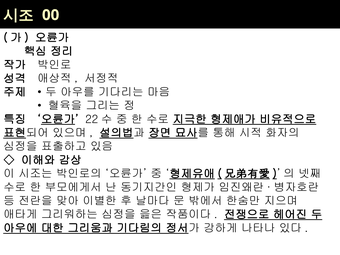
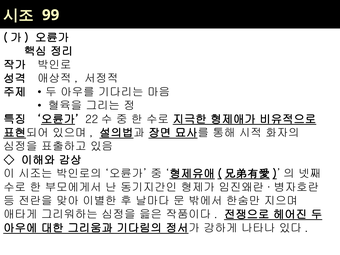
00: 00 -> 99
